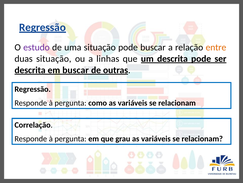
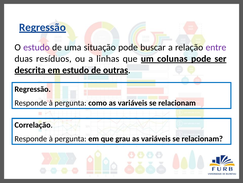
entre colour: orange -> purple
duas situação: situação -> resíduos
um descrita: descrita -> colunas
em buscar: buscar -> estudo
